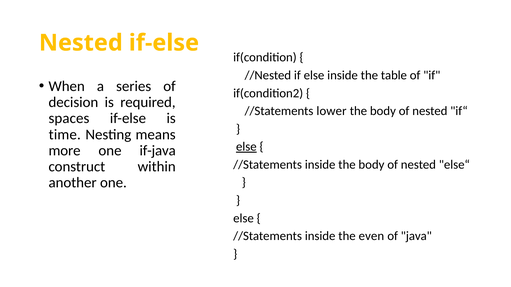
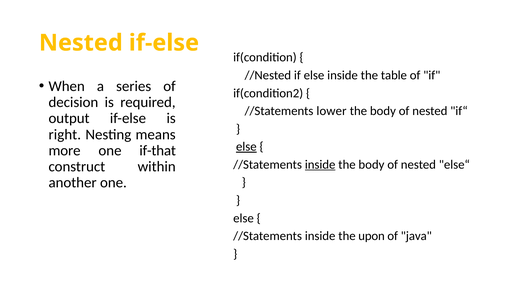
spaces: spaces -> output
time: time -> right
if-java: if-java -> if-that
inside at (320, 165) underline: none -> present
even: even -> upon
